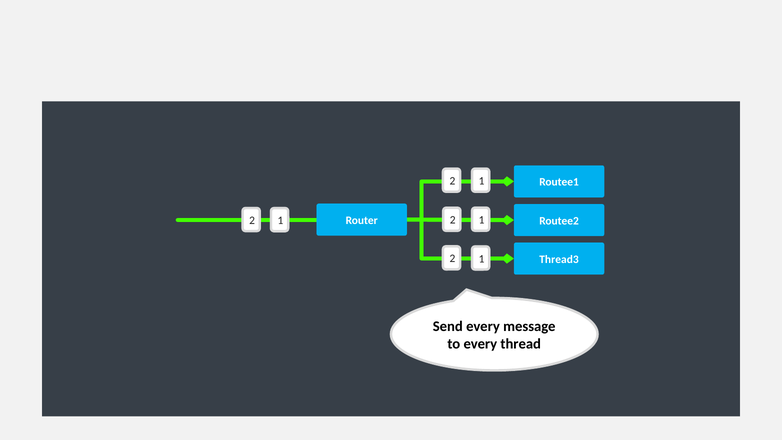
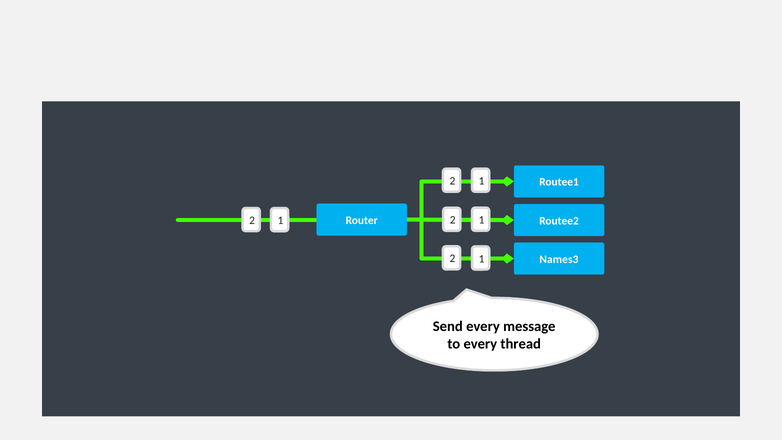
Thread3: Thread3 -> Names3
